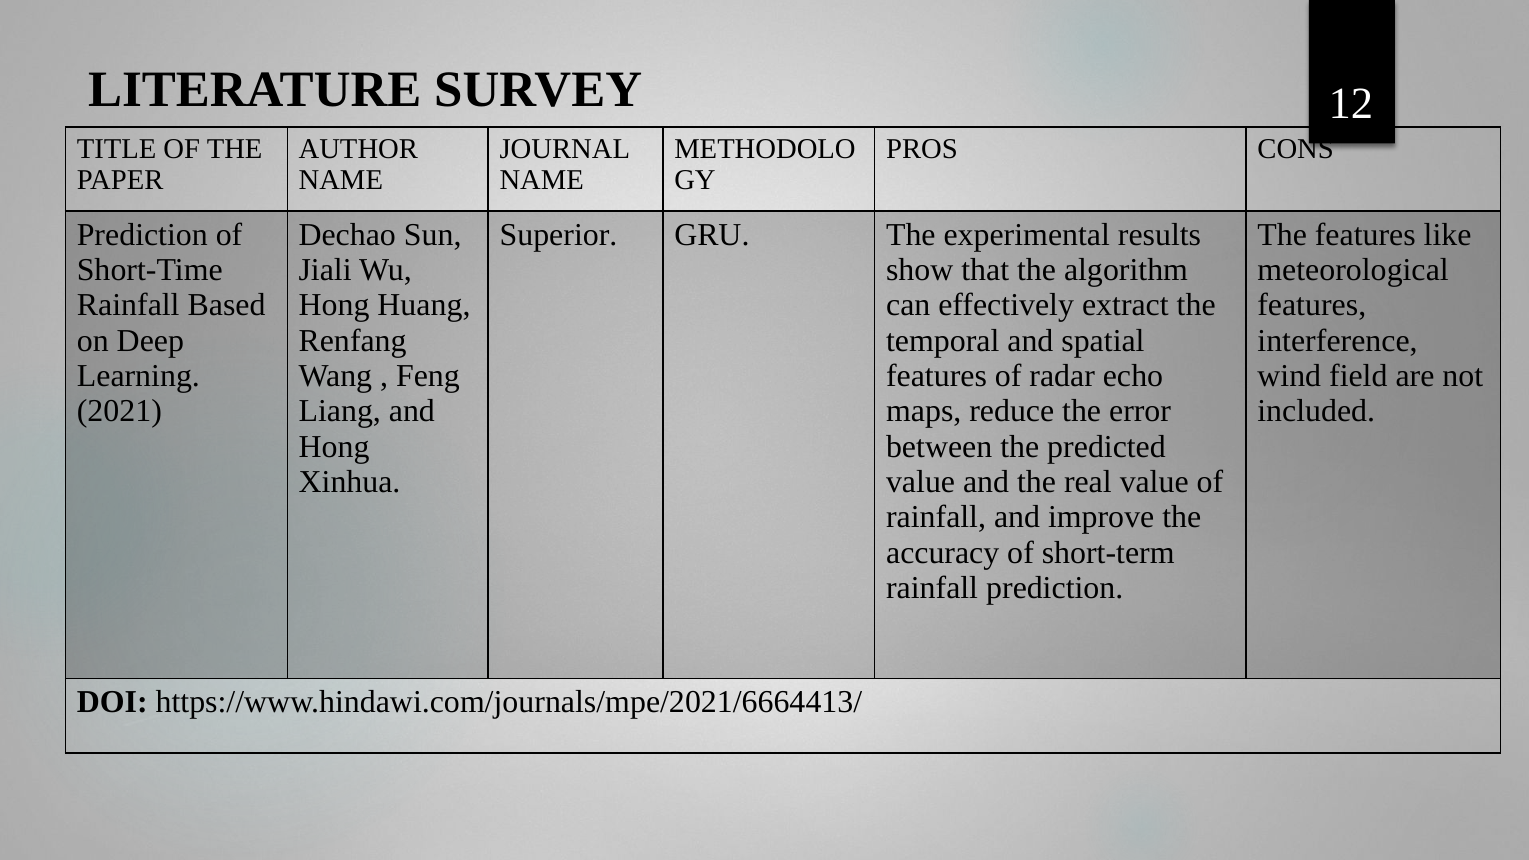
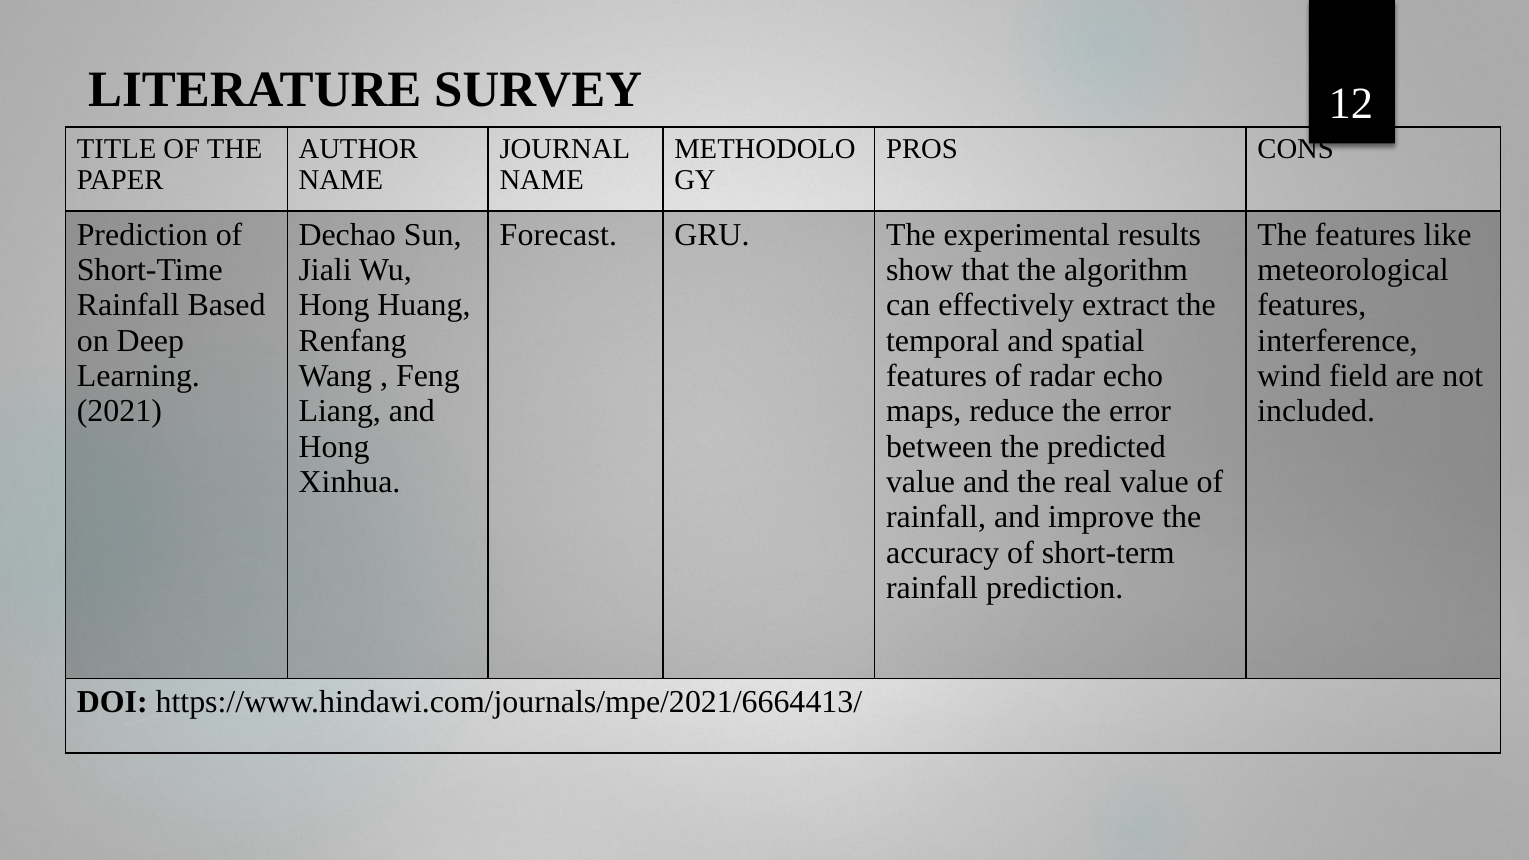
Superior: Superior -> Forecast
